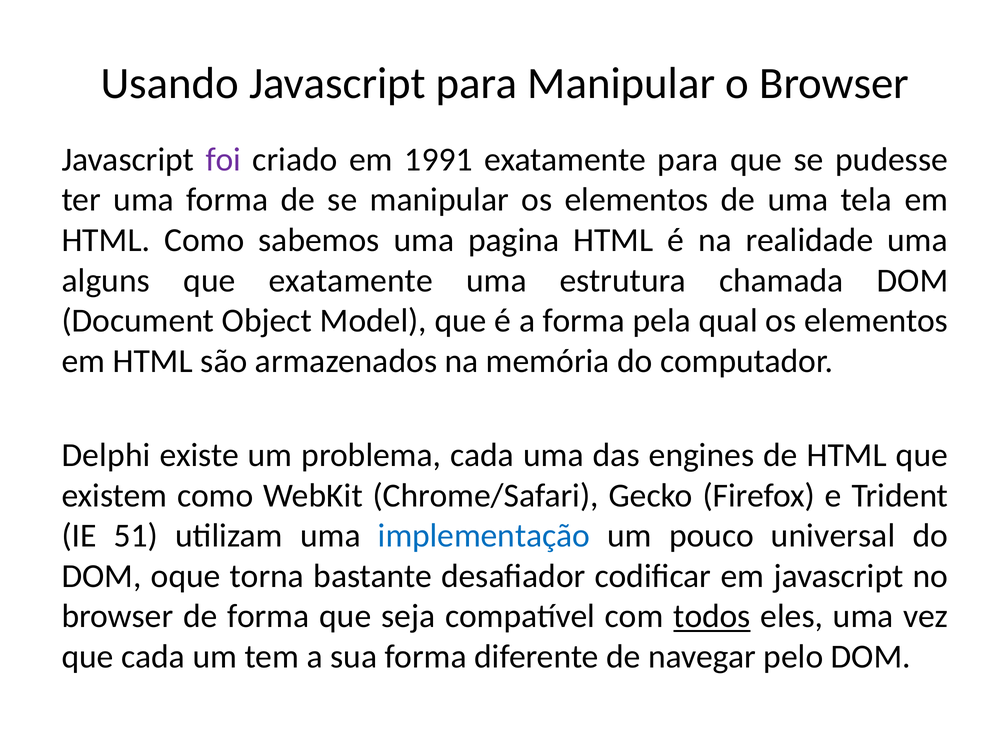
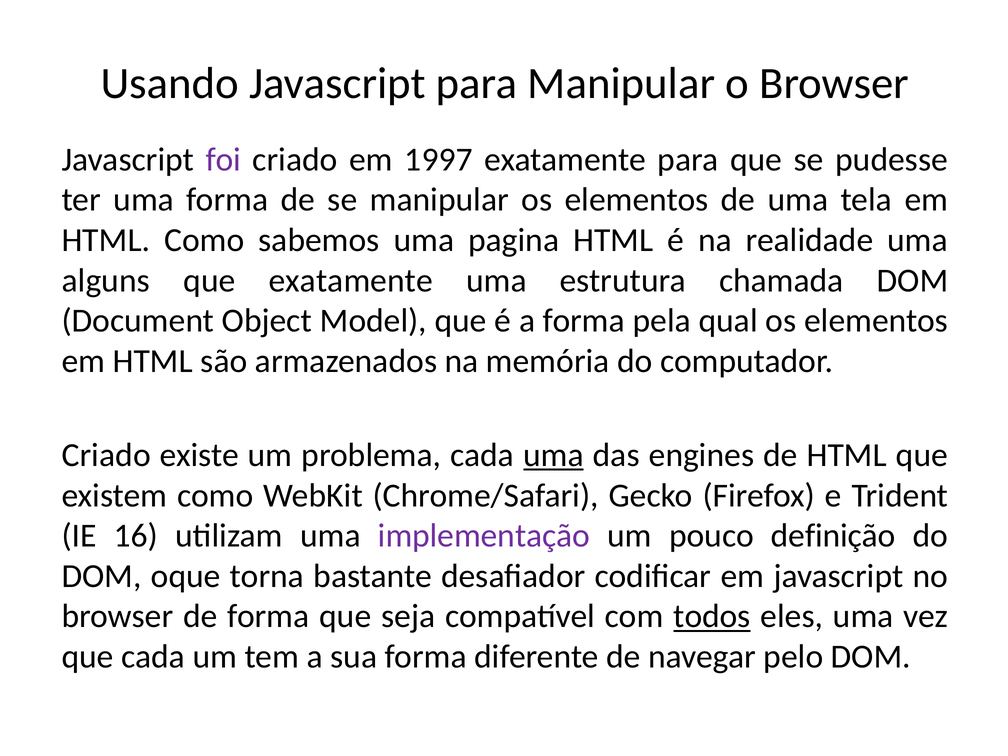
1991: 1991 -> 1997
Delphi at (106, 455): Delphi -> Criado
uma at (554, 455) underline: none -> present
51: 51 -> 16
implementação colour: blue -> purple
universal: universal -> definição
